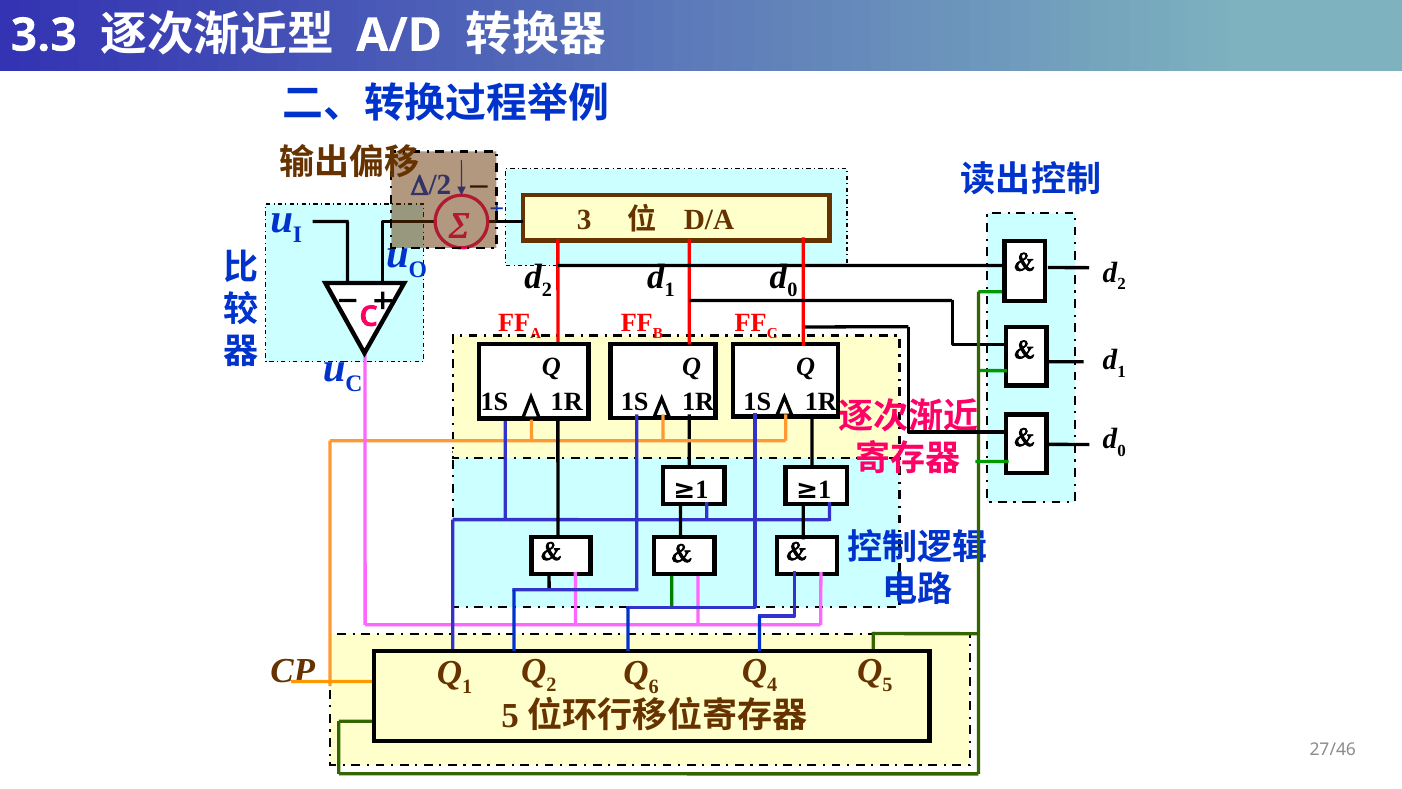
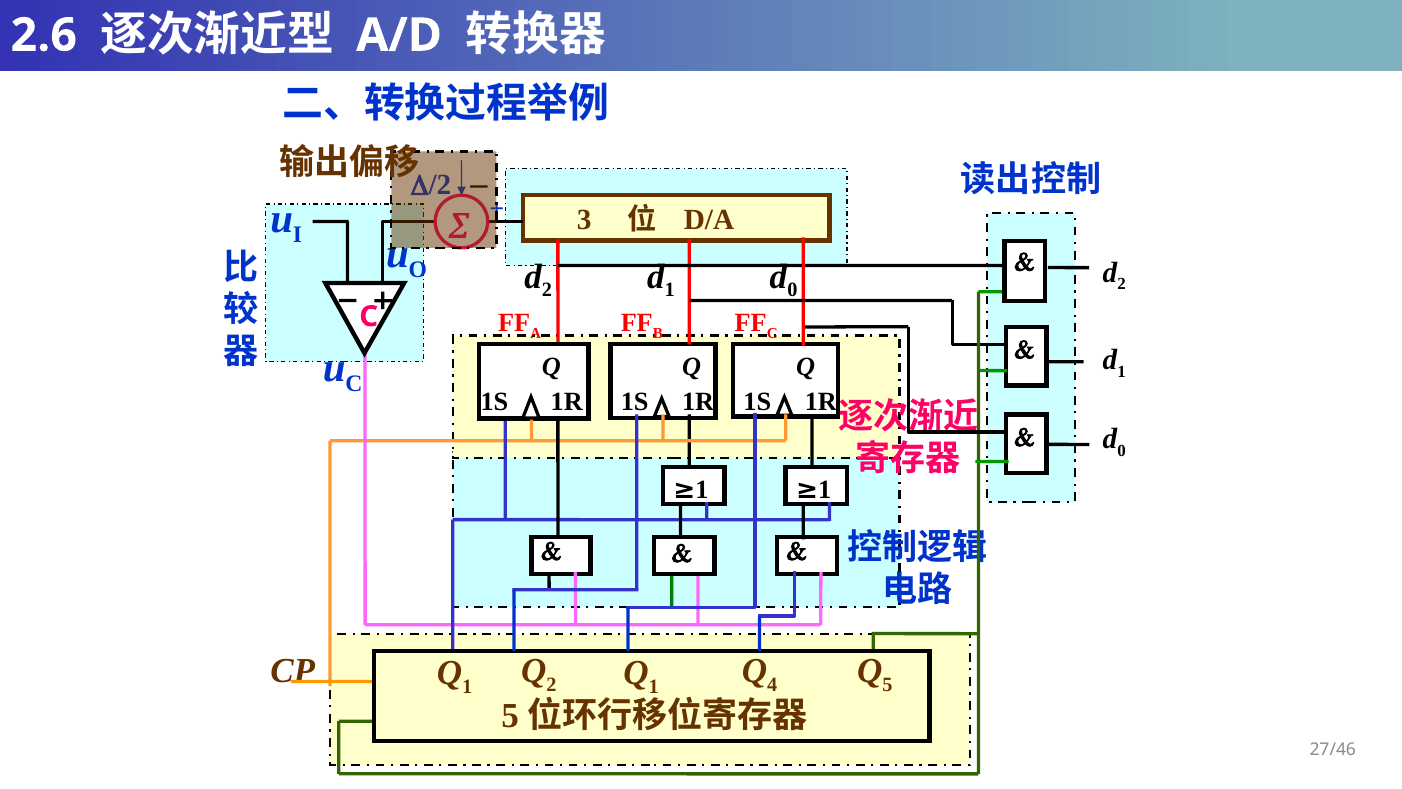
3.3: 3.3 -> 2.6
6 at (654, 686): 6 -> 1
